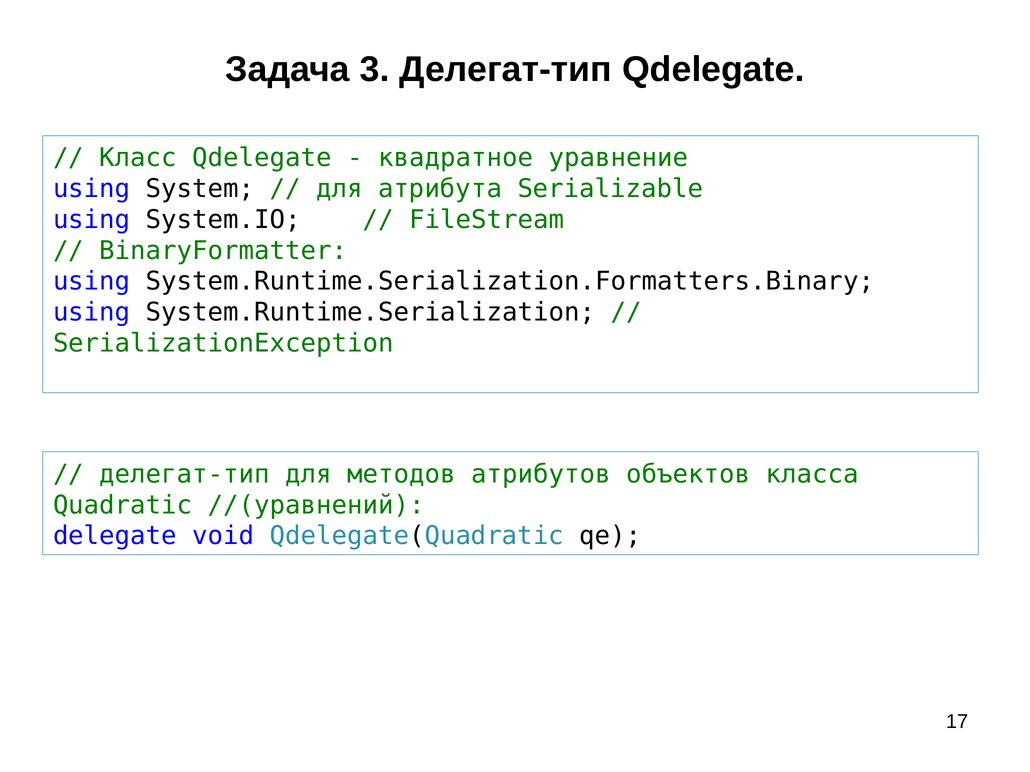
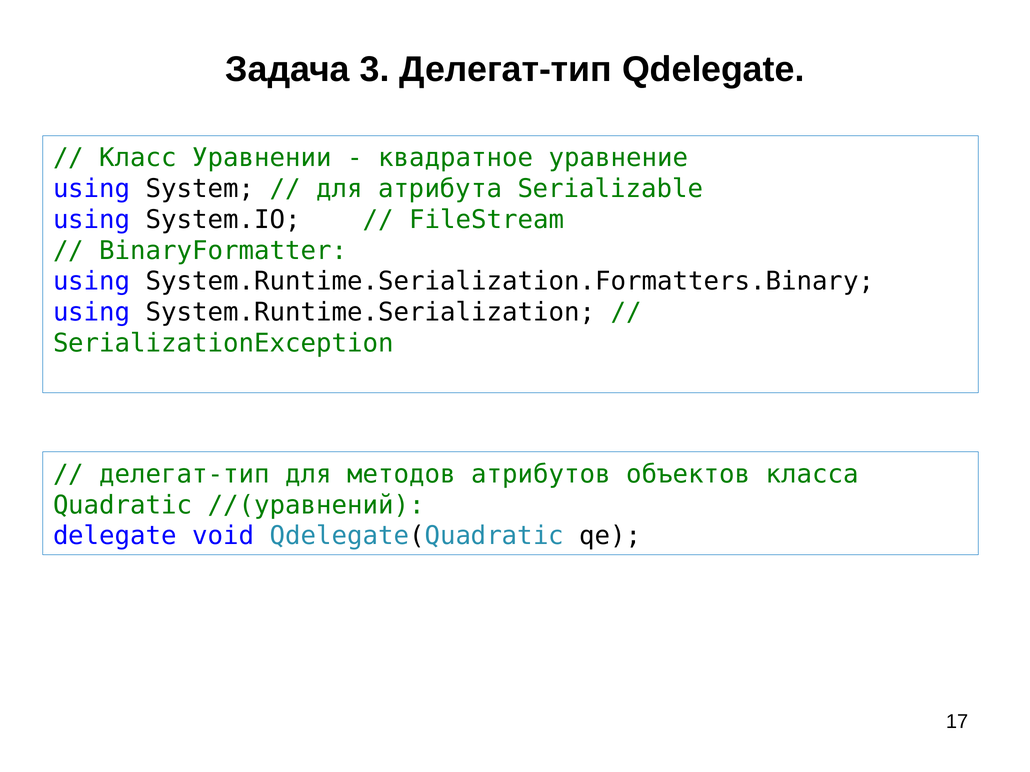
Класс Qdelegate: Qdelegate -> Уравнении
